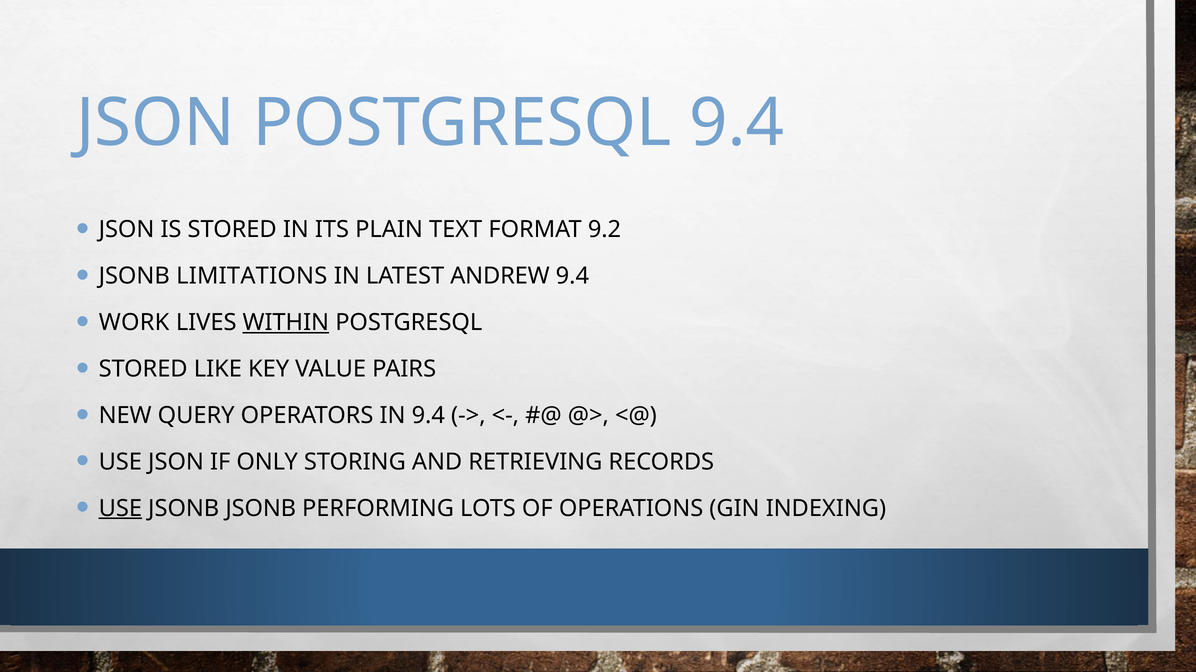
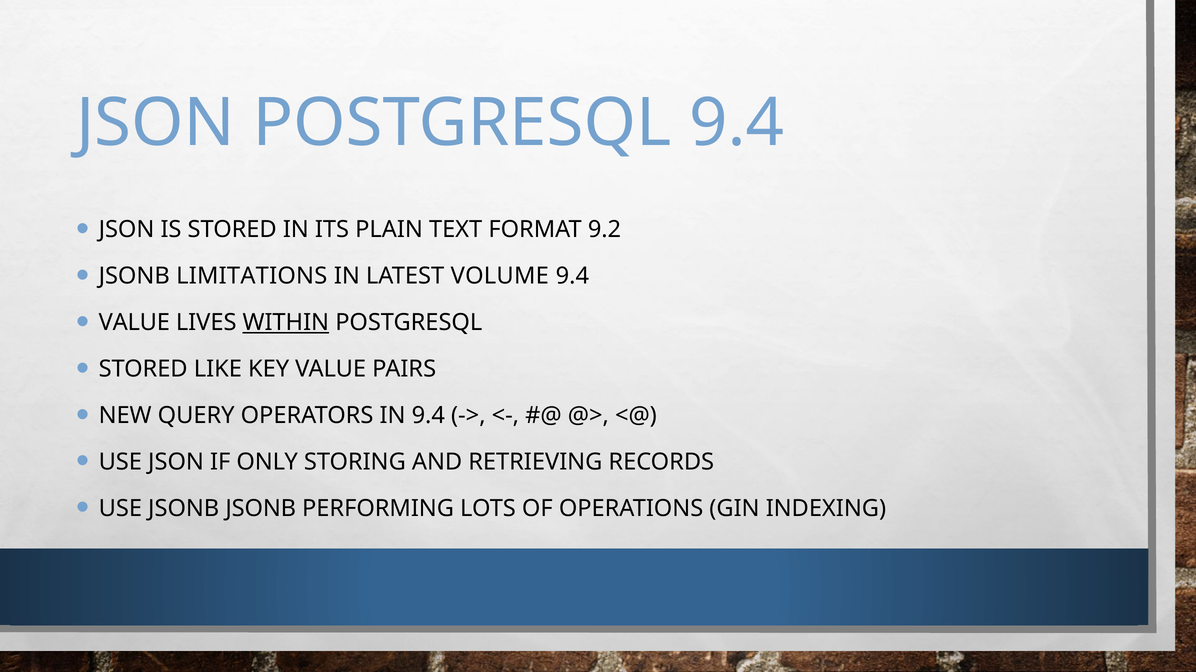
ANDREW: ANDREW -> VOLUME
WORK at (134, 323): WORK -> VALUE
USE at (120, 509) underline: present -> none
